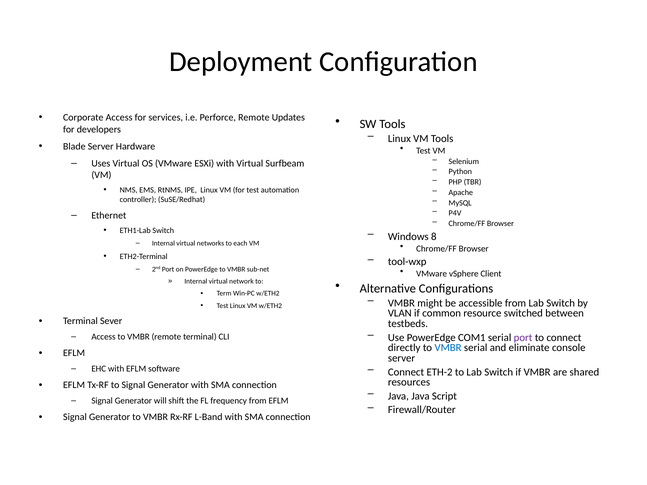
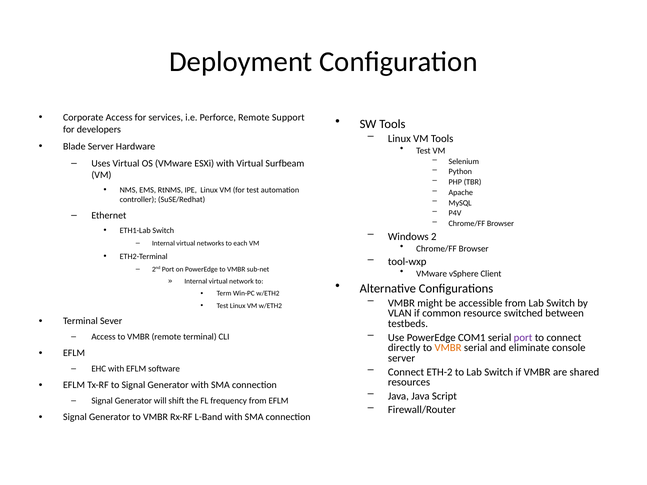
Updates: Updates -> Support
8: 8 -> 2
VMBR at (448, 348) colour: blue -> orange
